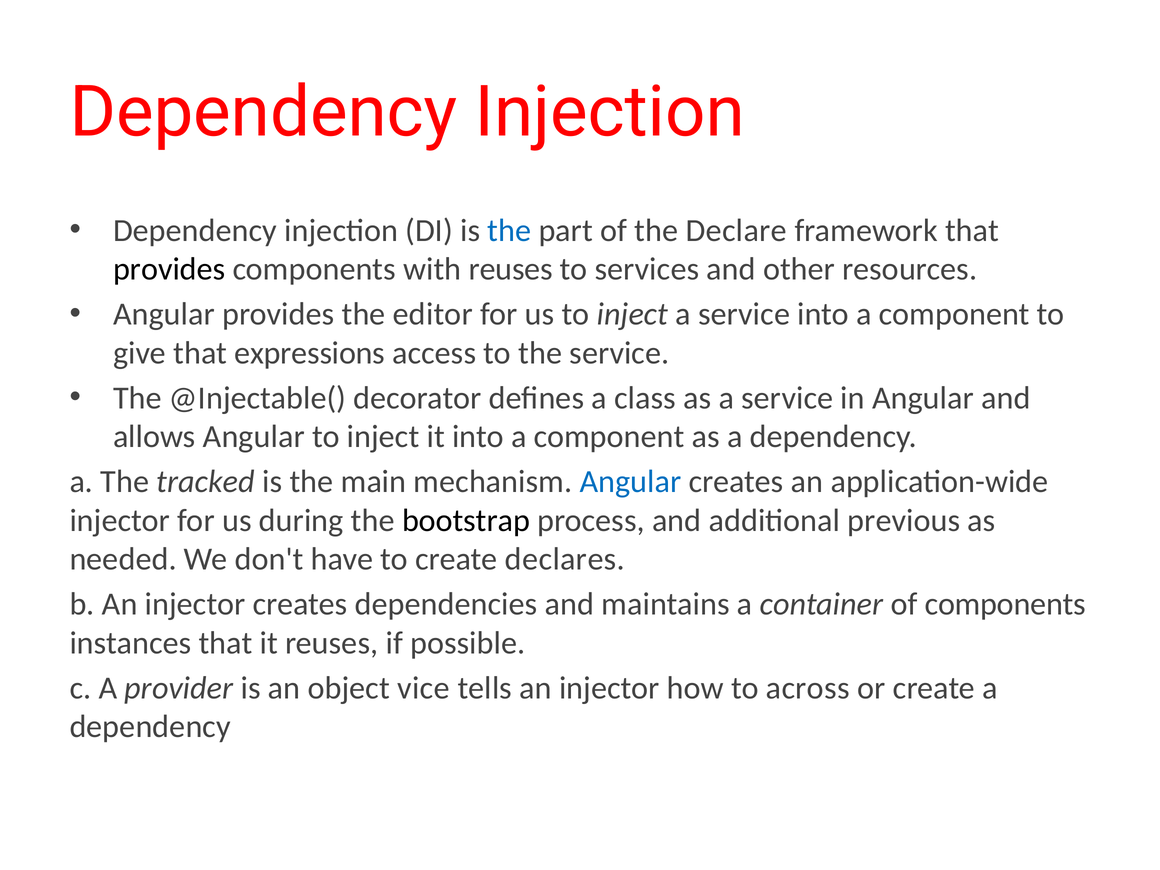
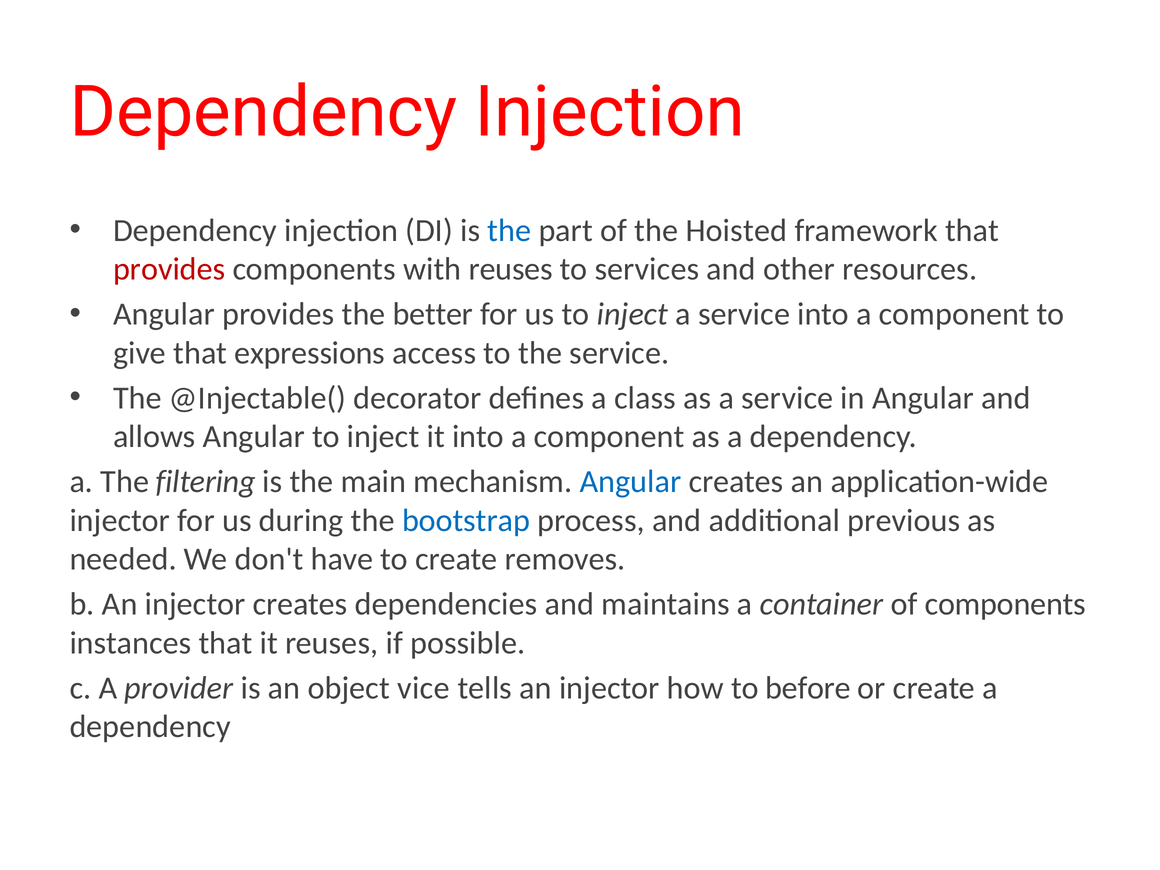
Declare: Declare -> Hoisted
provides at (169, 269) colour: black -> red
editor: editor -> better
tracked: tracked -> filtering
bootstrap colour: black -> blue
declares: declares -> removes
across: across -> before
